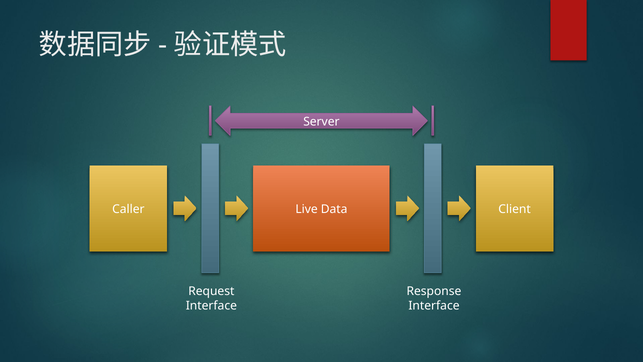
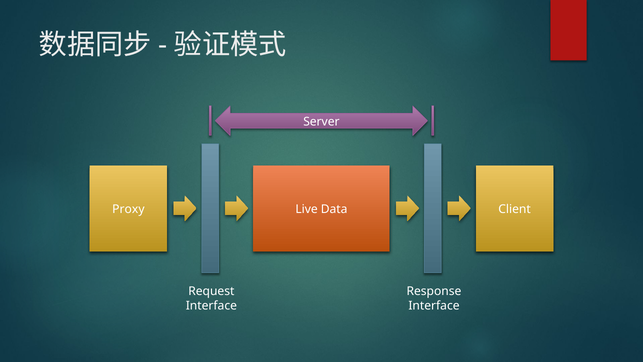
Caller: Caller -> Proxy
